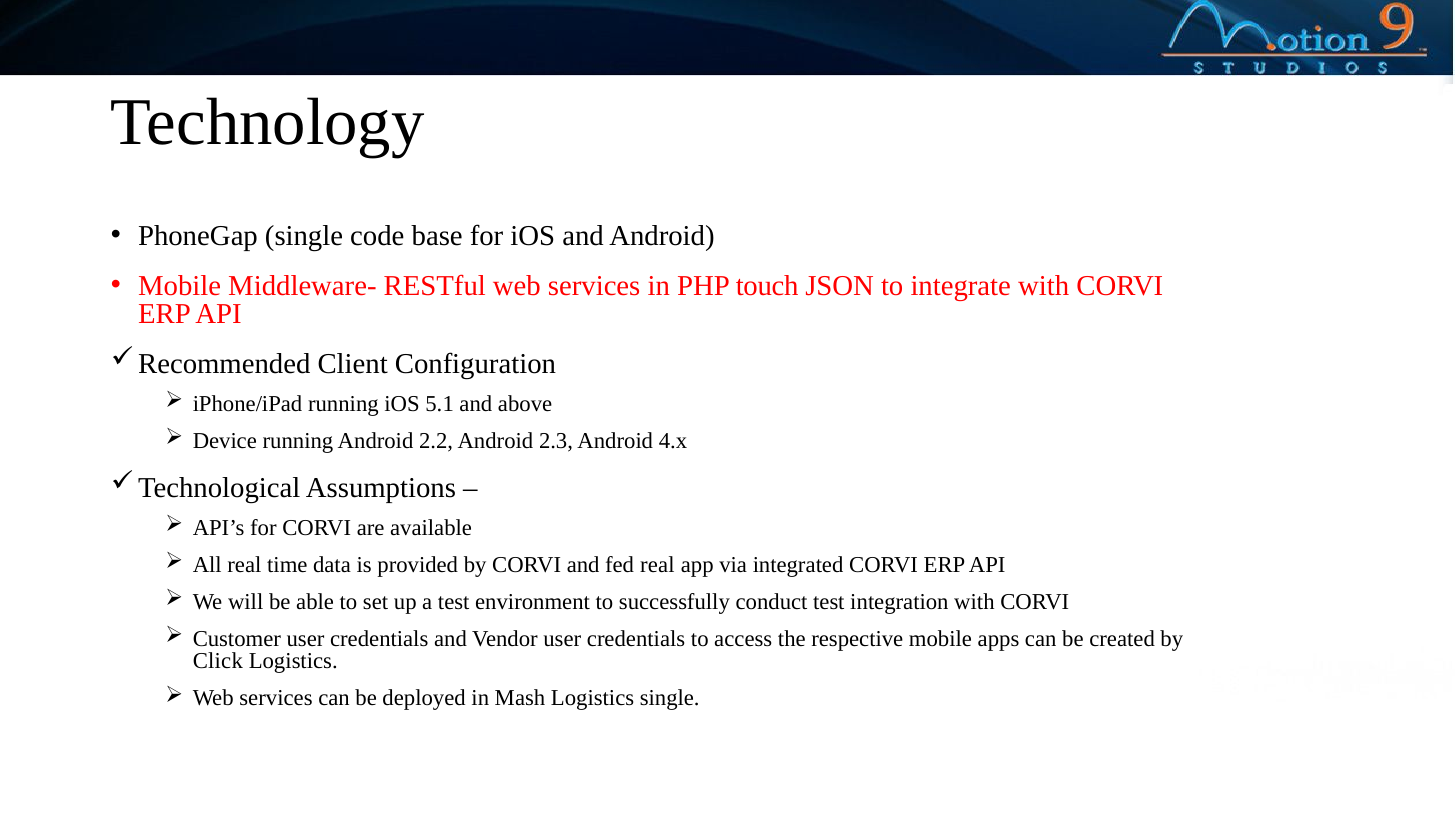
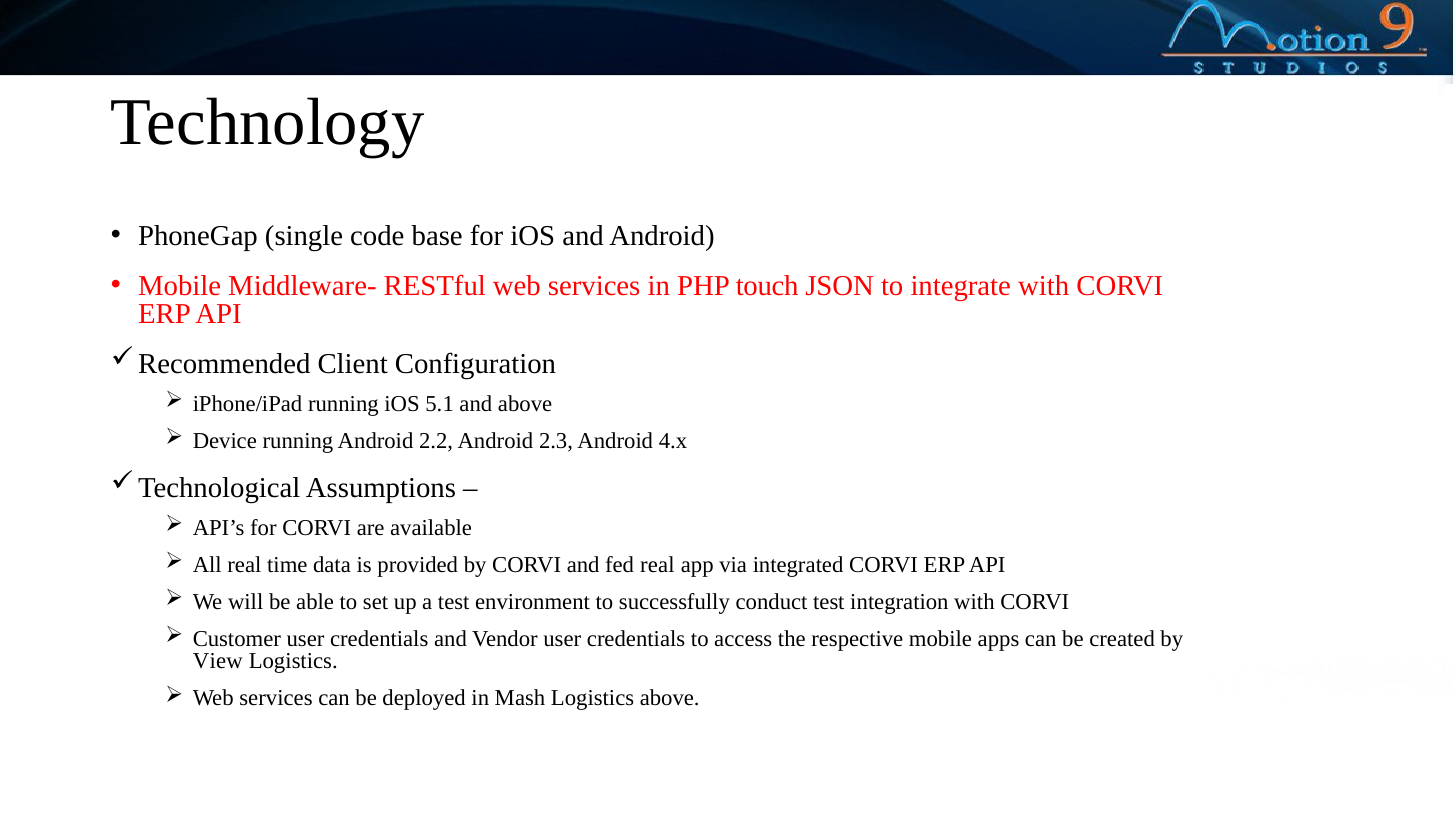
Click: Click -> View
Logistics single: single -> above
